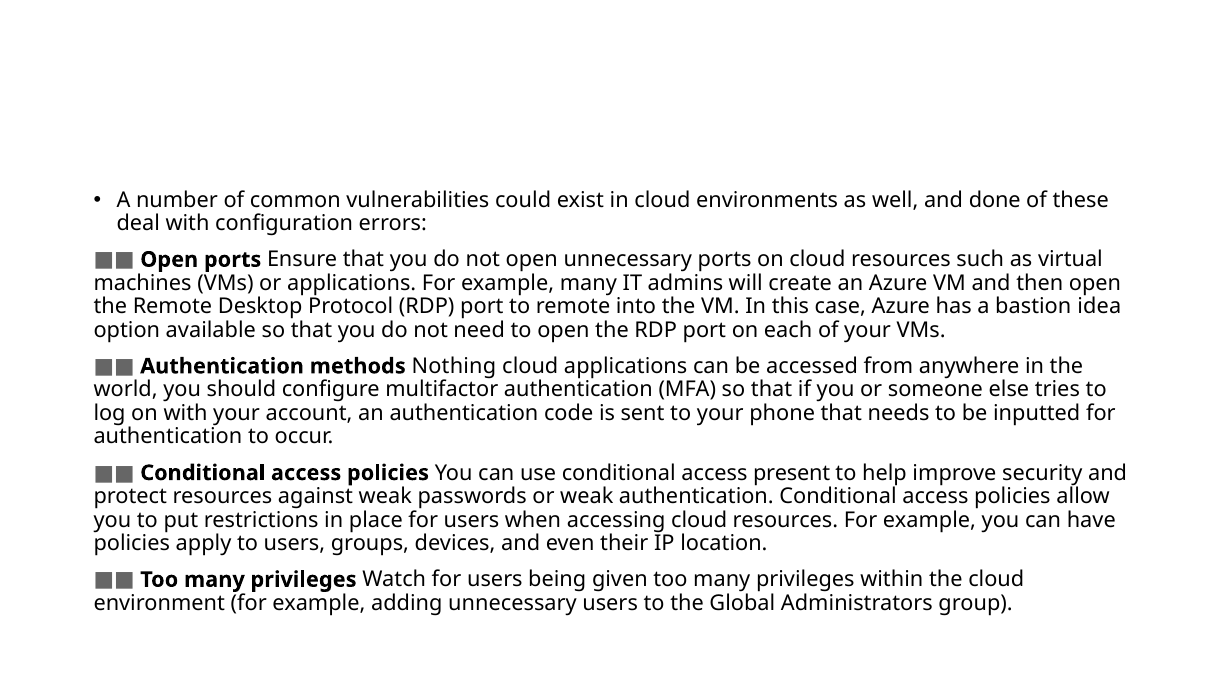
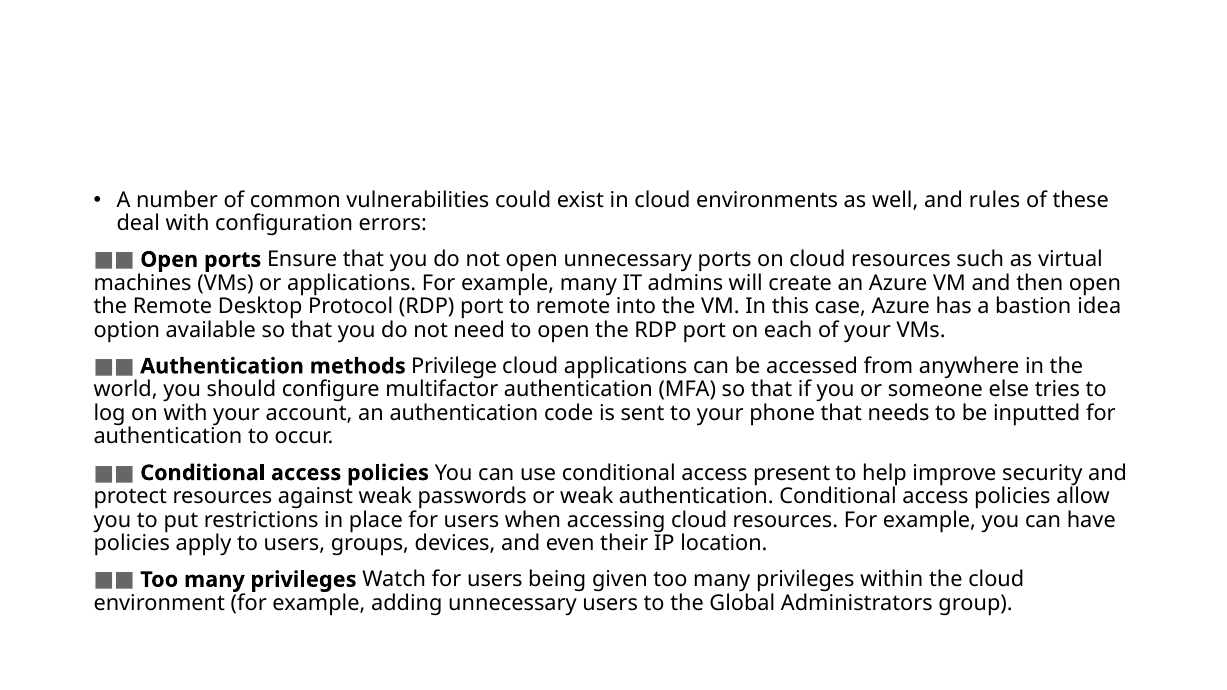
done: done -> rules
Nothing: Nothing -> Privilege
